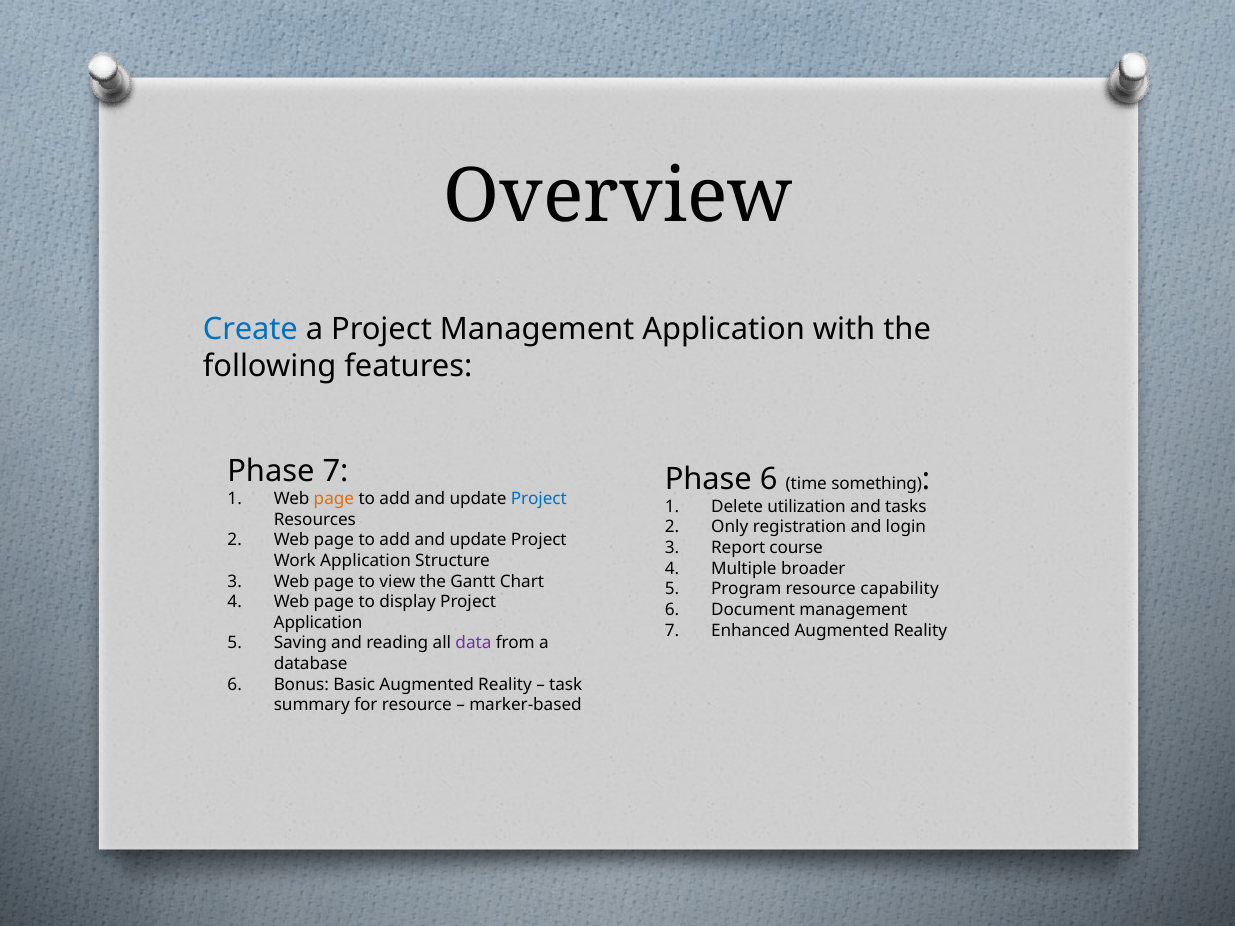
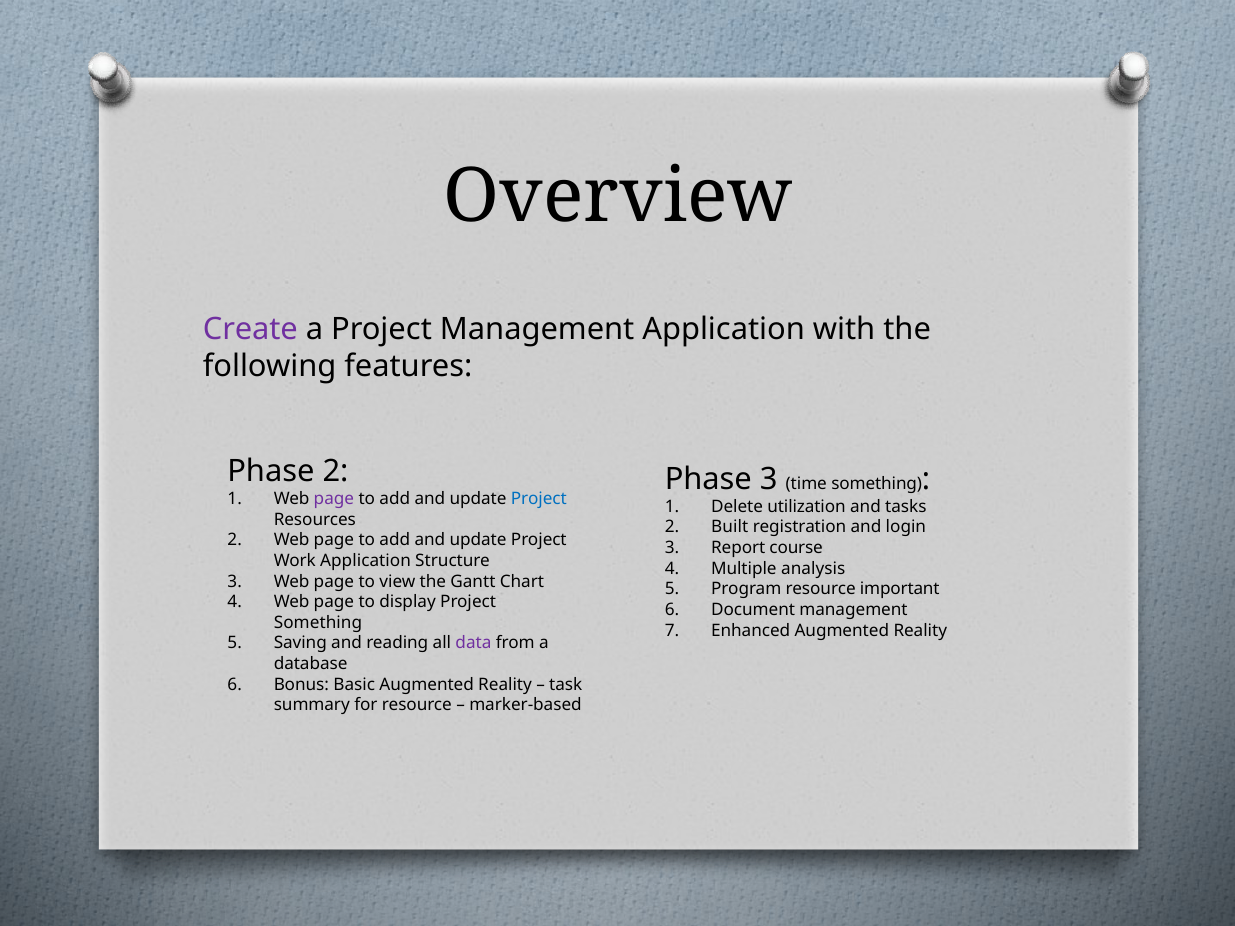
Create colour: blue -> purple
Phase 7: 7 -> 2
Phase 6: 6 -> 3
page at (334, 499) colour: orange -> purple
Only: Only -> Built
broader: broader -> analysis
capability: capability -> important
Application at (318, 623): Application -> Something
